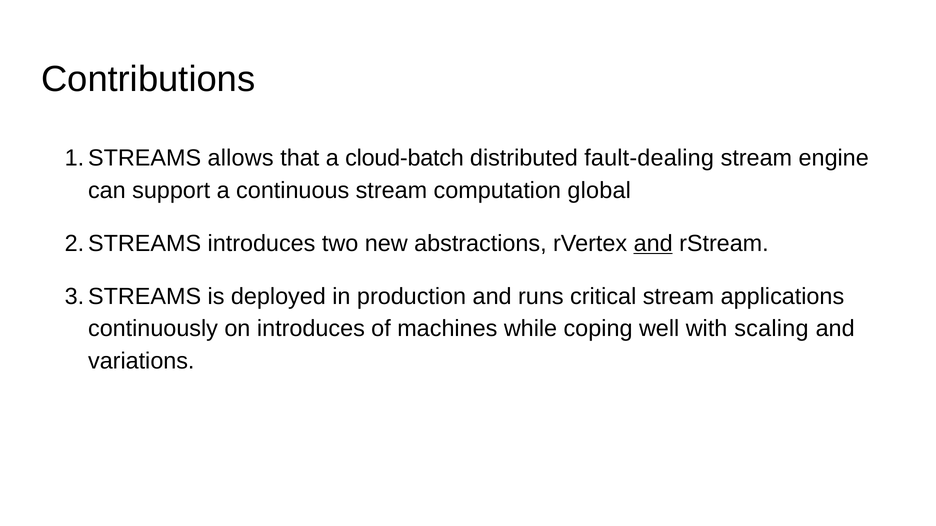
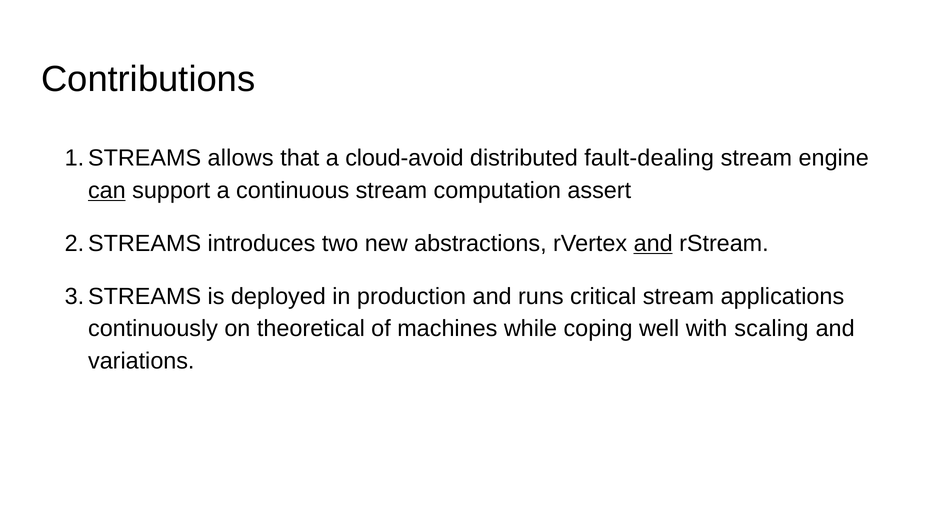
cloud-batch: cloud-batch -> cloud-avoid
can underline: none -> present
global: global -> assert
on introduces: introduces -> theoretical
